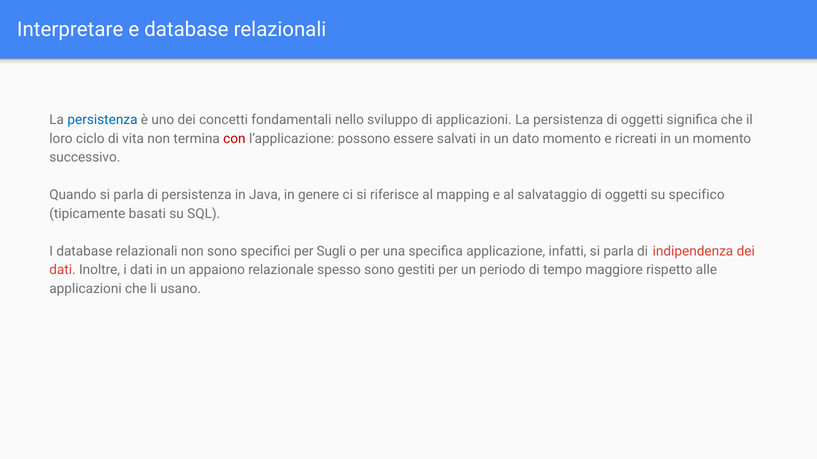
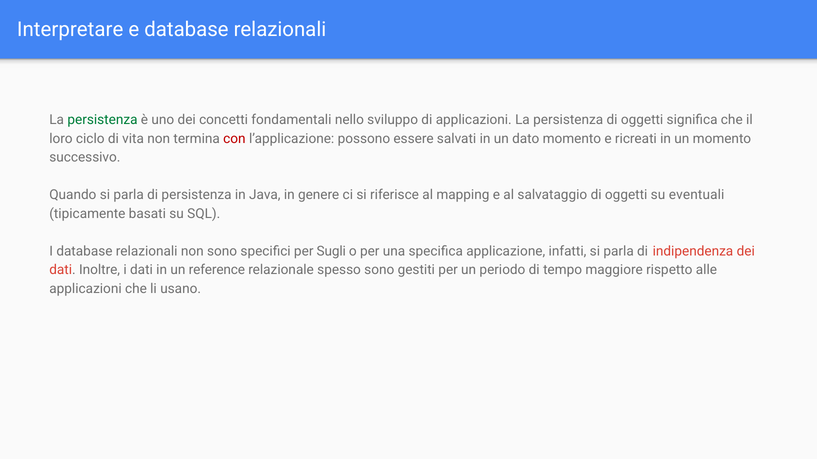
persistenza at (102, 120) colour: blue -> green
specifico: specifico -> eventuali
appaiono: appaiono -> reference
